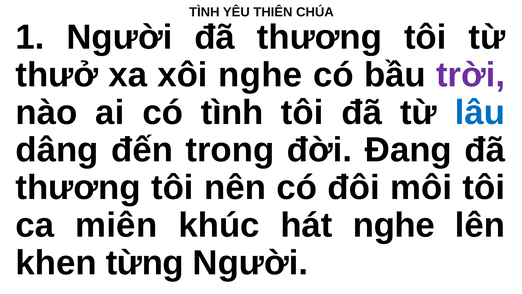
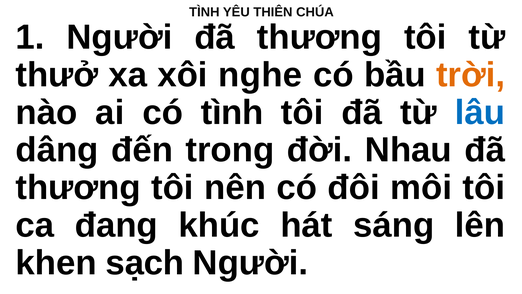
trời colour: purple -> orange
Đang: Đang -> Nhau
miên: miên -> đang
hát nghe: nghe -> sáng
từng: từng -> sạch
